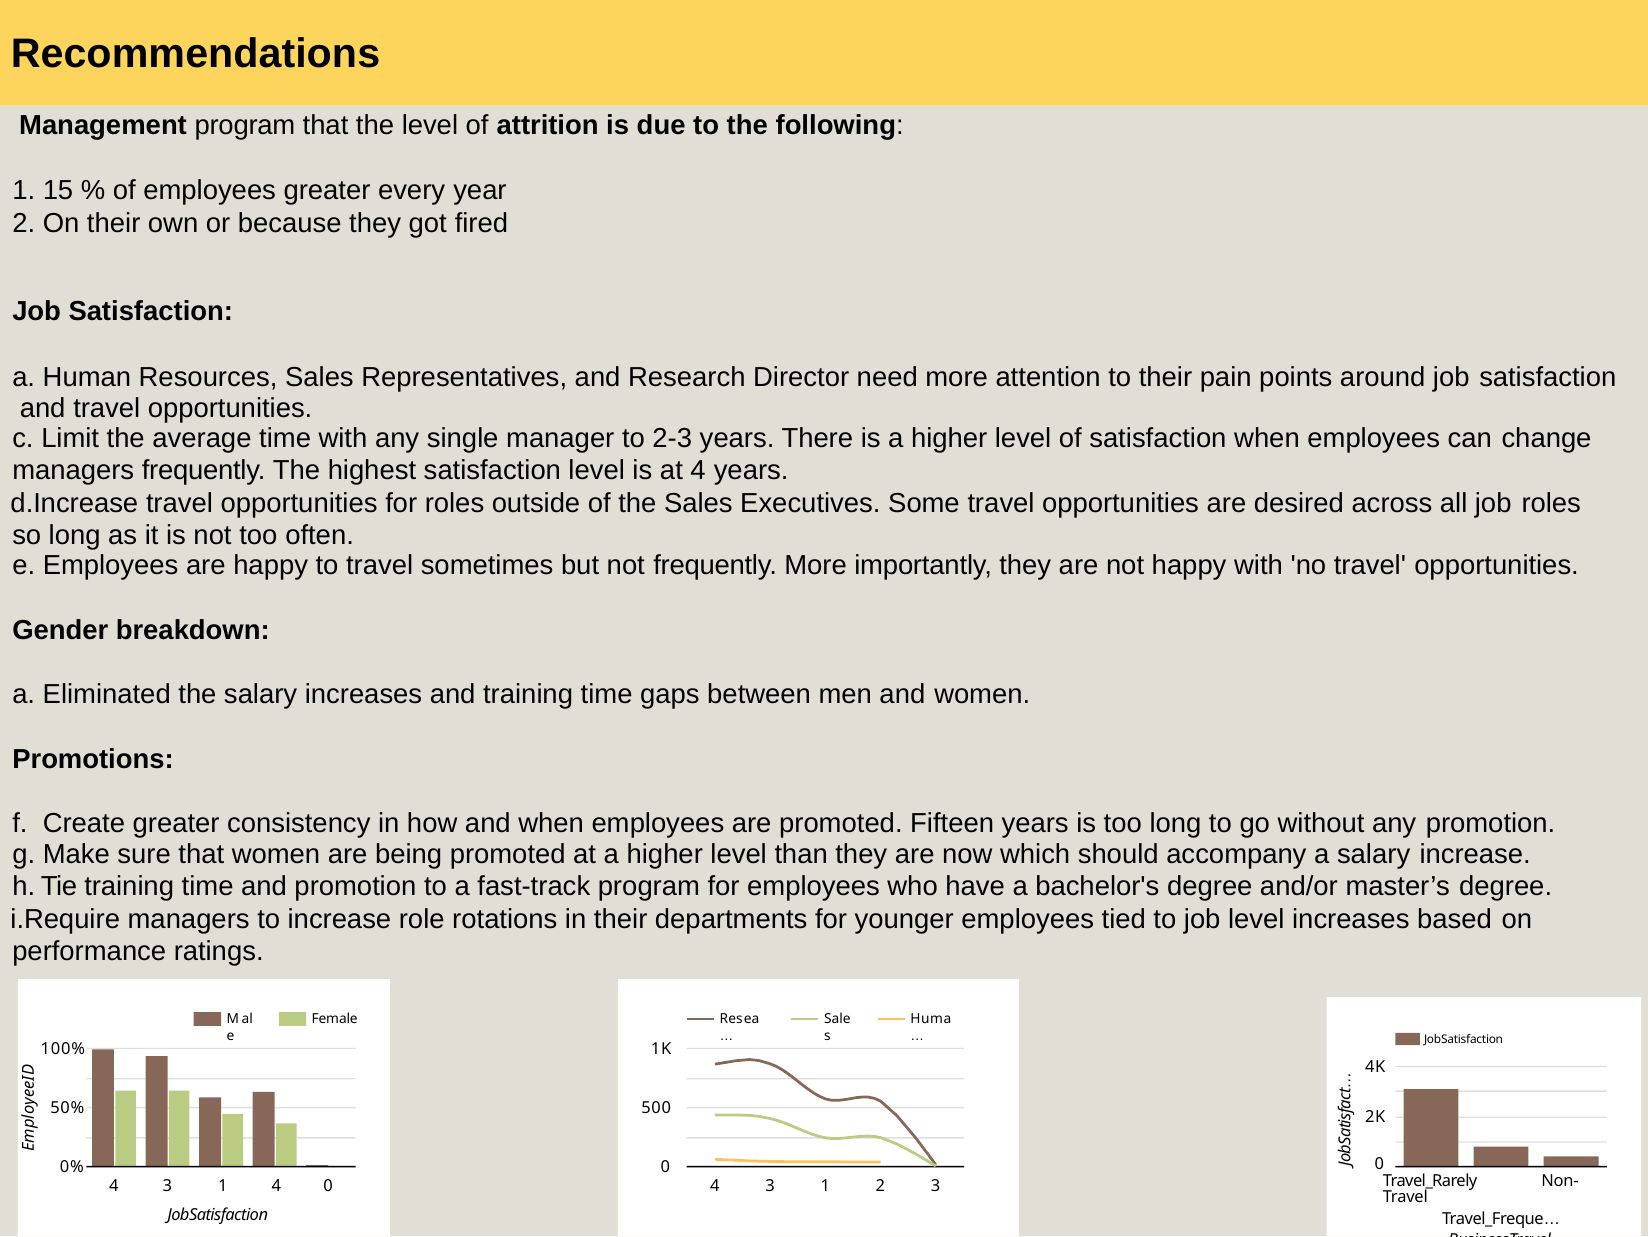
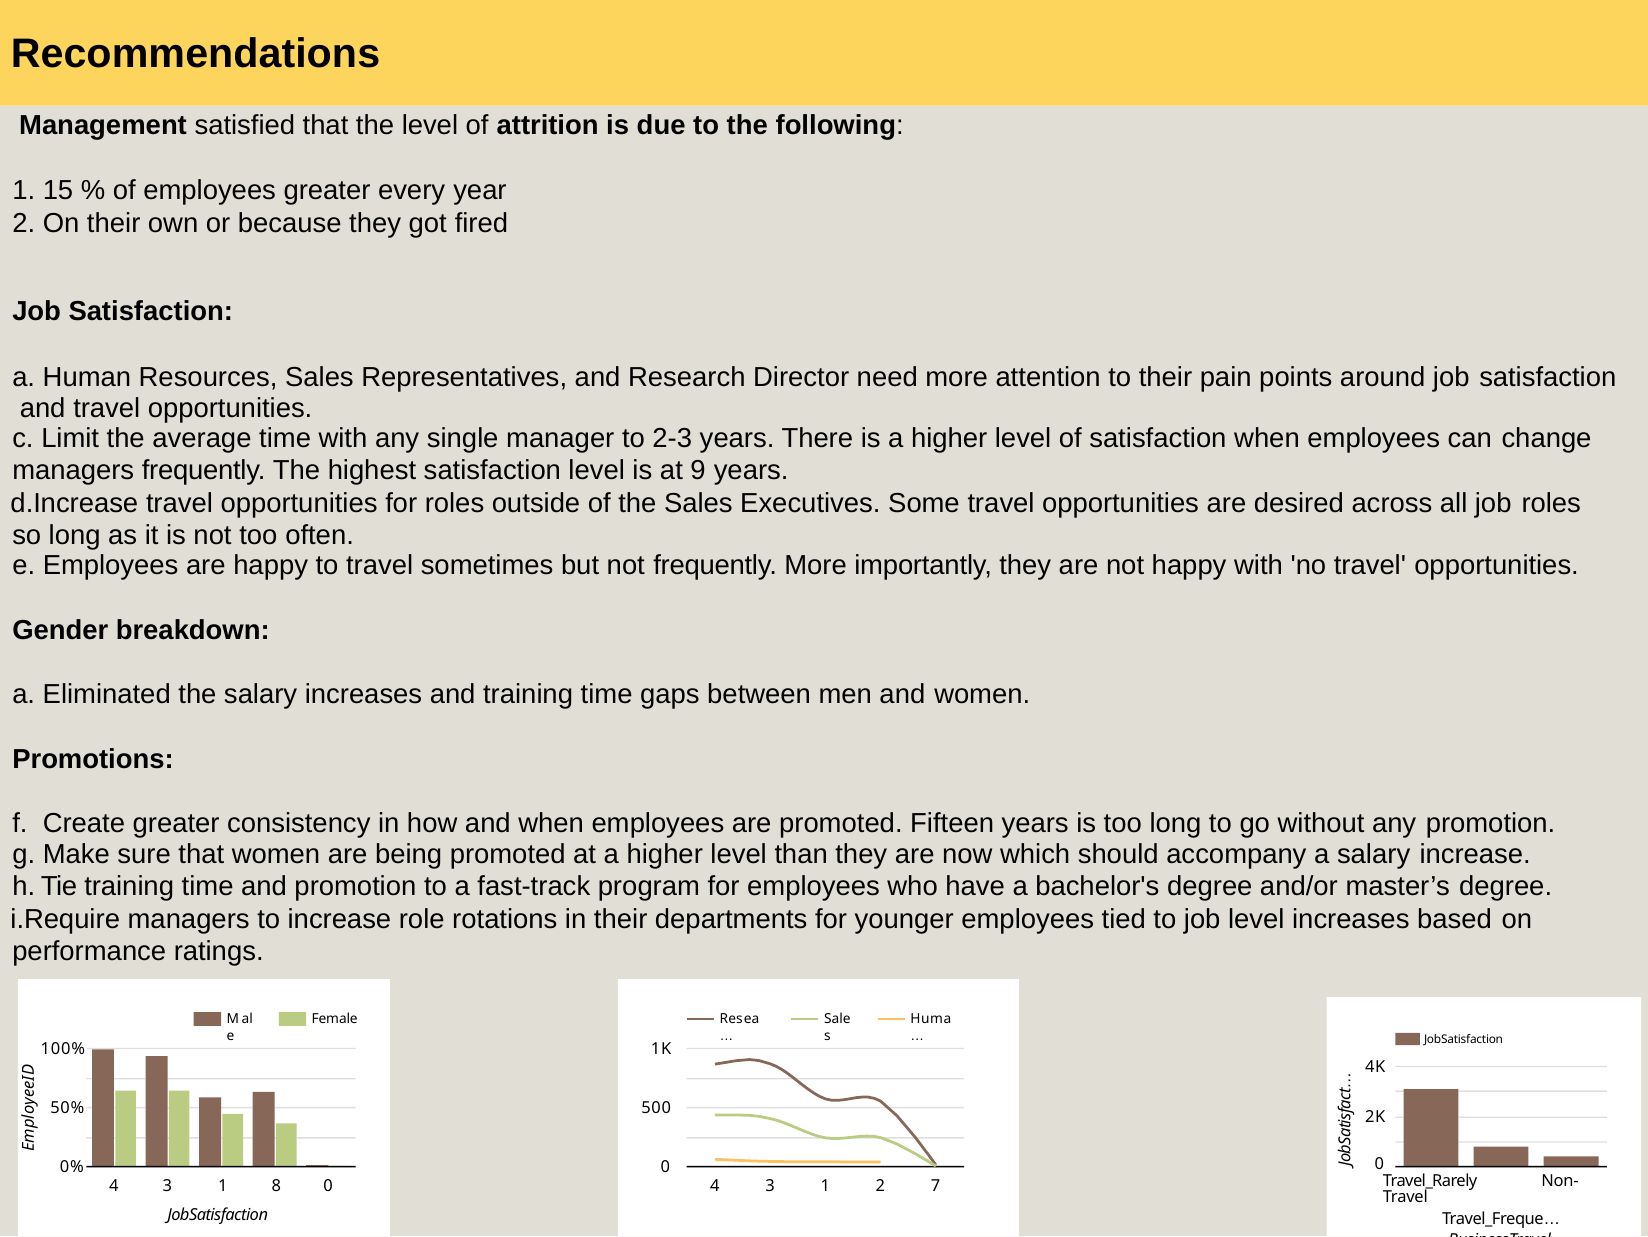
Management program: program -> satisfied
at 4: 4 -> 9
1 4: 4 -> 8
2 3: 3 -> 7
